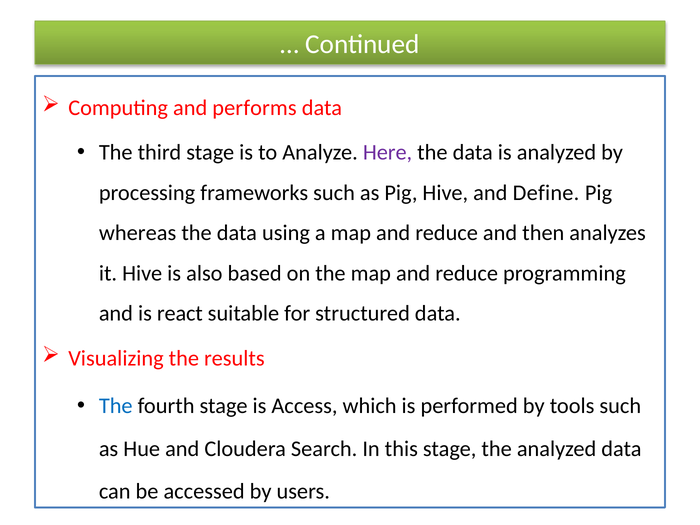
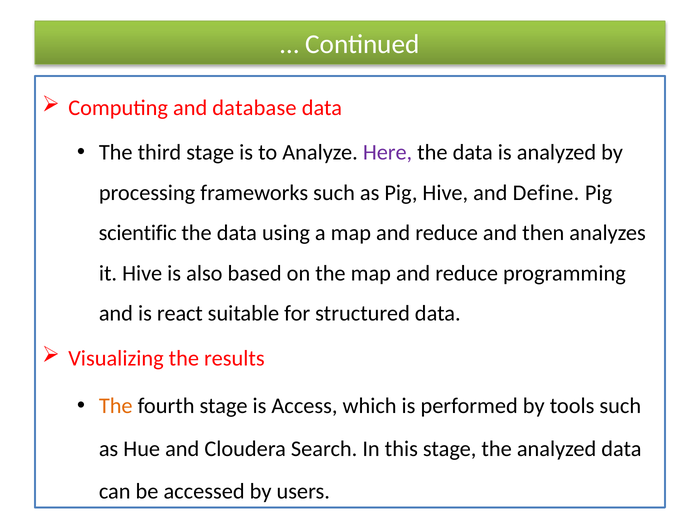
performs: performs -> database
whereas: whereas -> scientific
The at (116, 406) colour: blue -> orange
